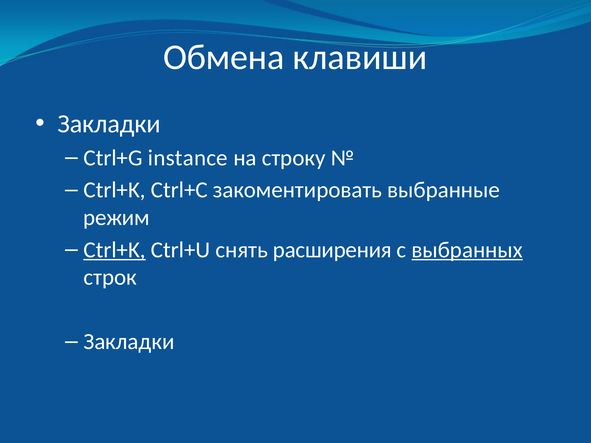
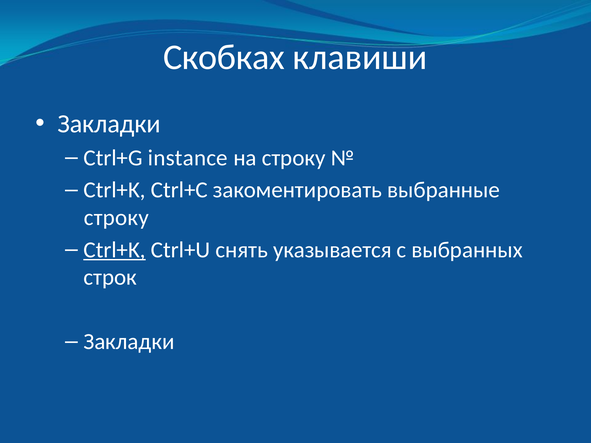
Обмена: Обмена -> Скобках
режим at (116, 218): режим -> строку
расширения: расширения -> указывается
выбранных underline: present -> none
